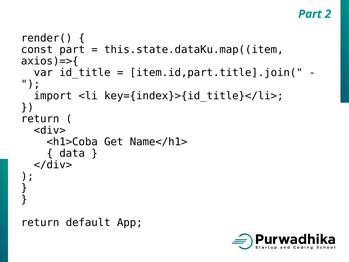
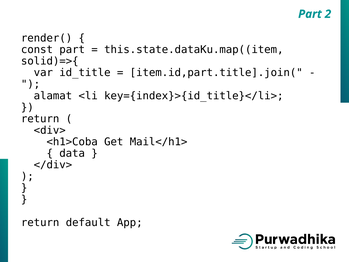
axios)=>{: axios)=>{ -> solid)=>{
import: import -> alamat
Name</h1>: Name</h1> -> Mail</h1>
